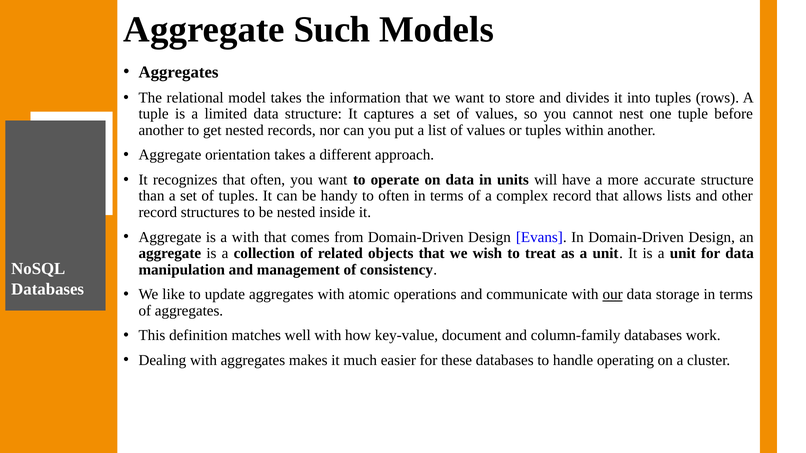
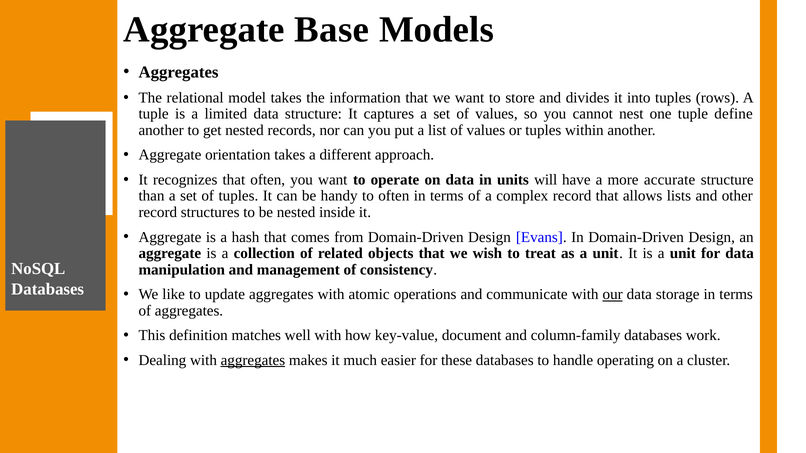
Such: Such -> Base
before: before -> define
a with: with -> hash
aggregates at (253, 360) underline: none -> present
